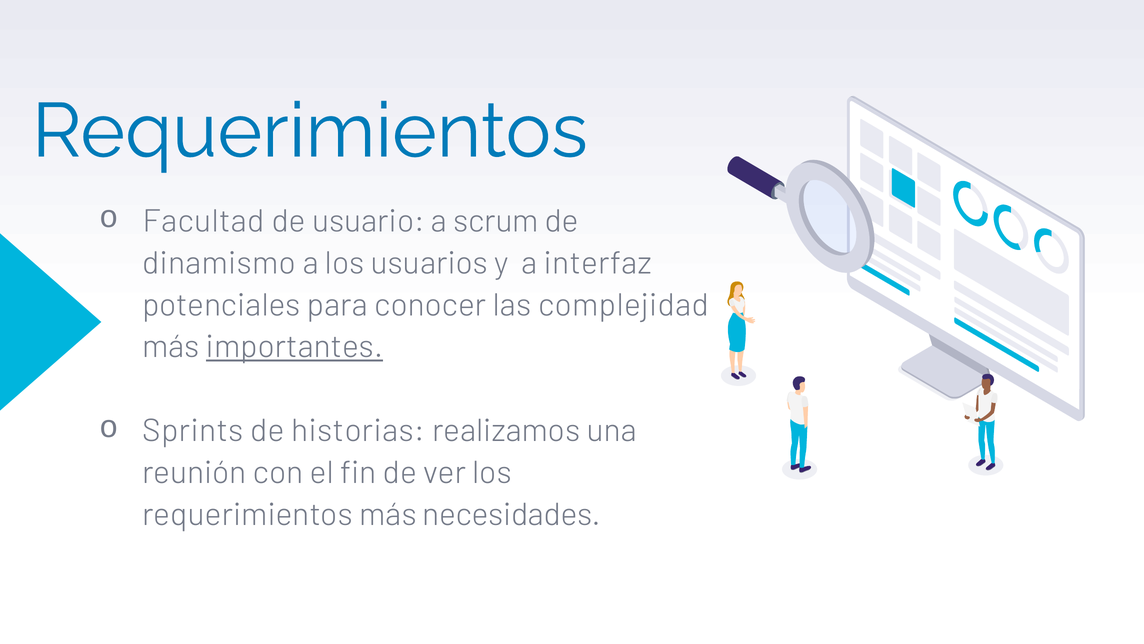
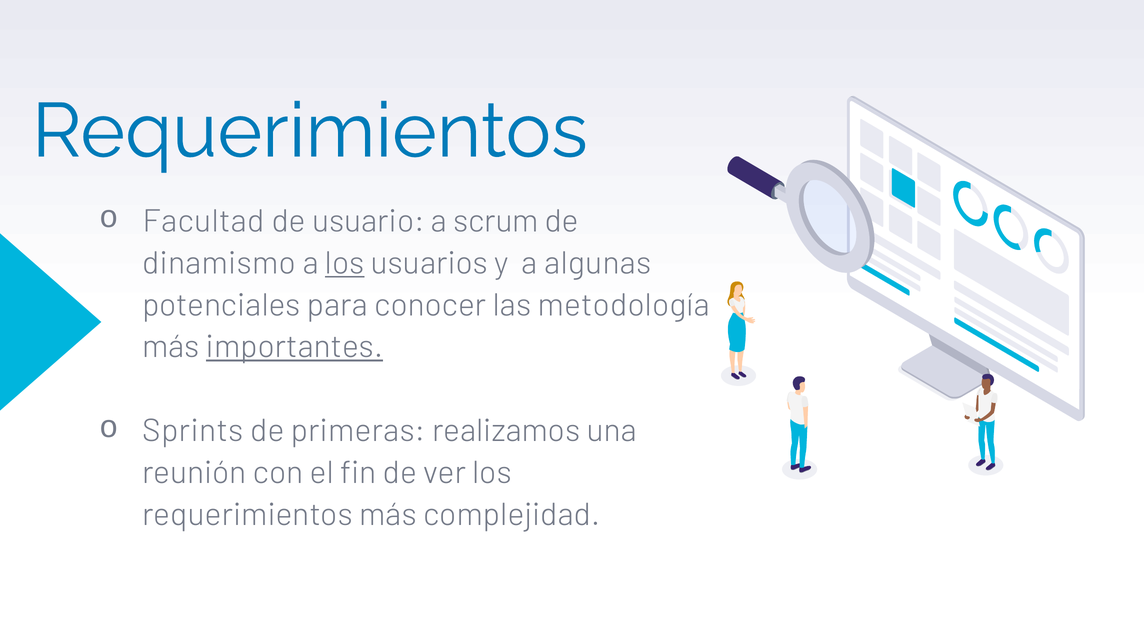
los at (345, 263) underline: none -> present
interfaz: interfaz -> algunas
complejidad: complejidad -> metodología
historias: historias -> primeras
necesidades: necesidades -> complejidad
